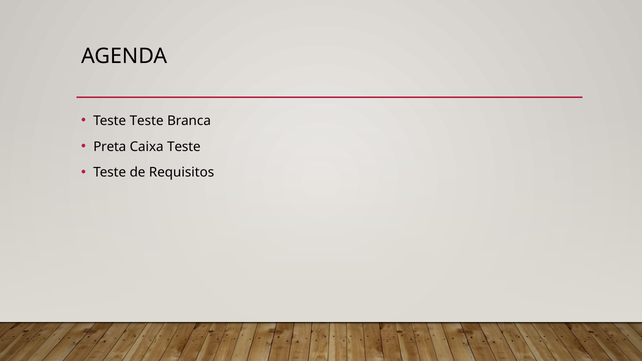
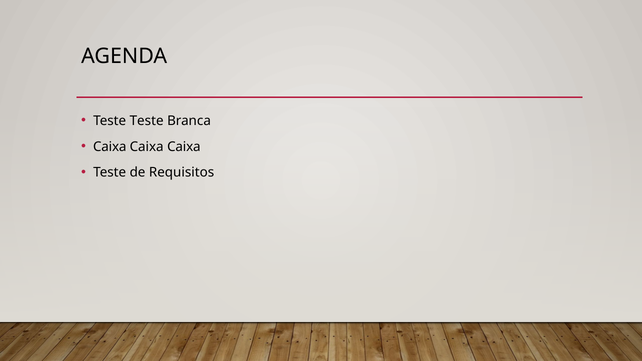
Preta at (110, 147): Preta -> Caixa
Teste at (184, 147): Teste -> Caixa
